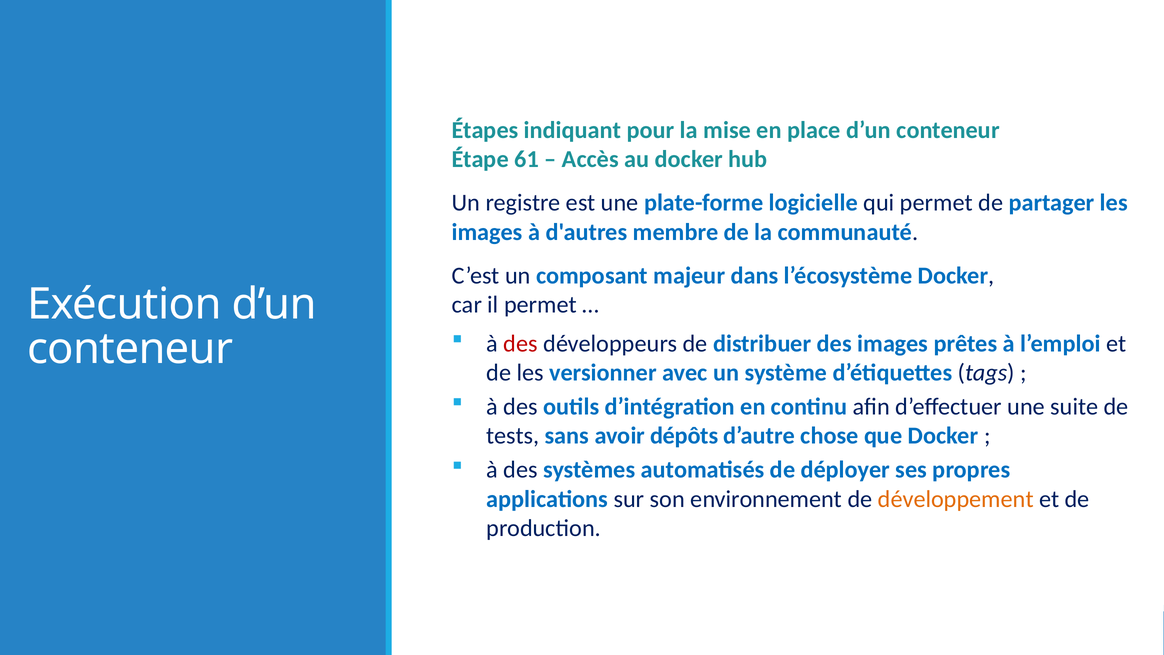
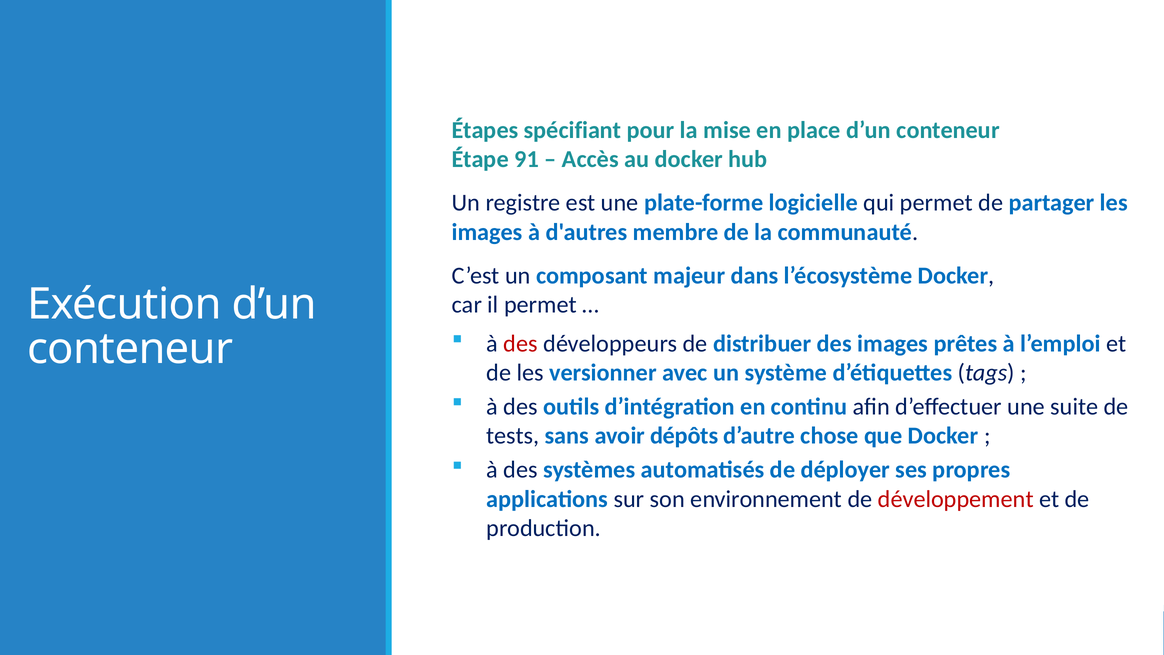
indiquant: indiquant -> spécifiant
61: 61 -> 91
développement colour: orange -> red
